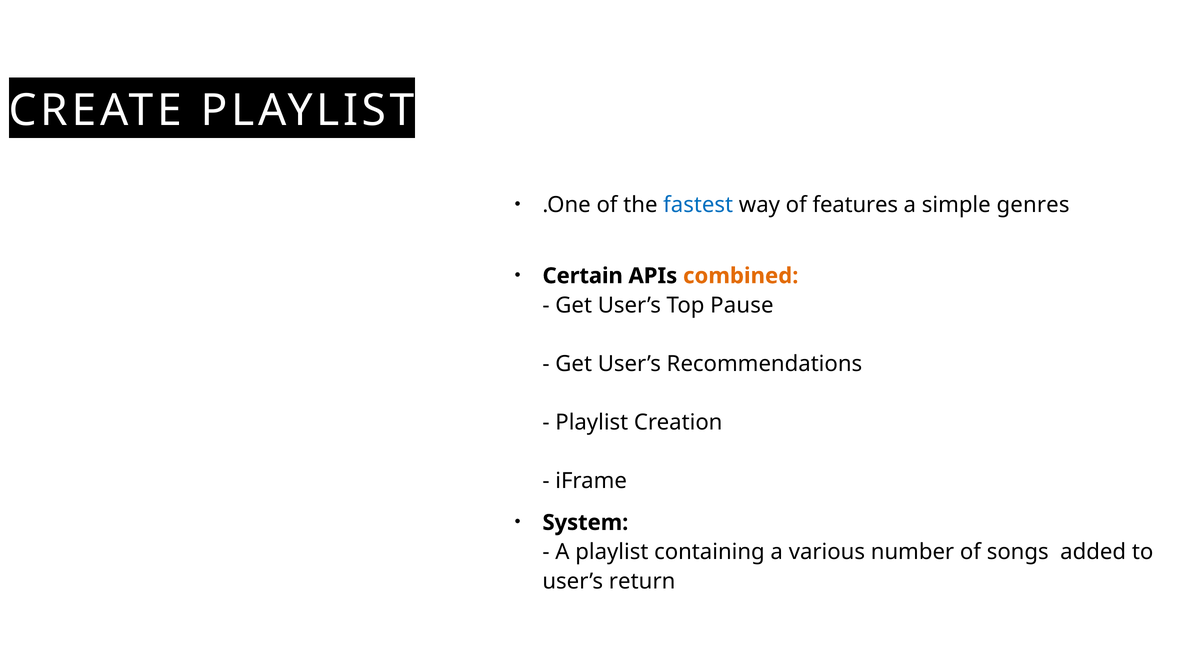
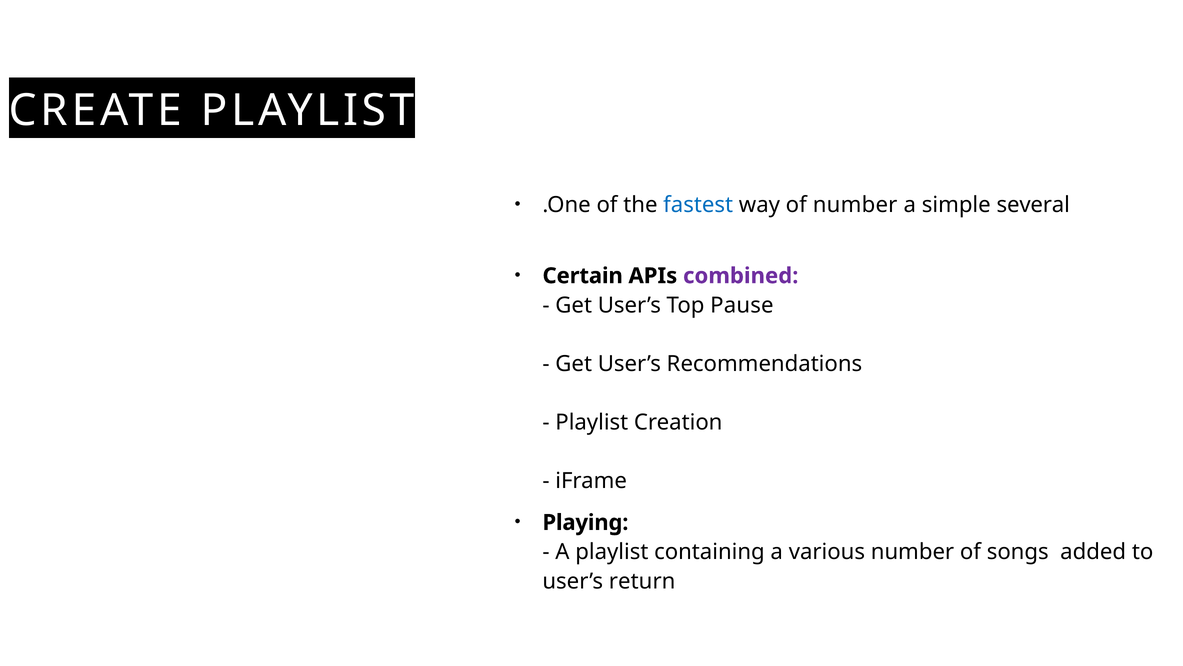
of features: features -> number
genres: genres -> several
combined colour: orange -> purple
System: System -> Playing
